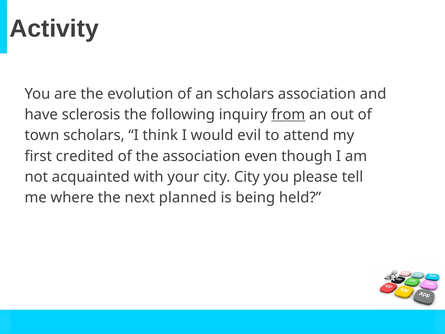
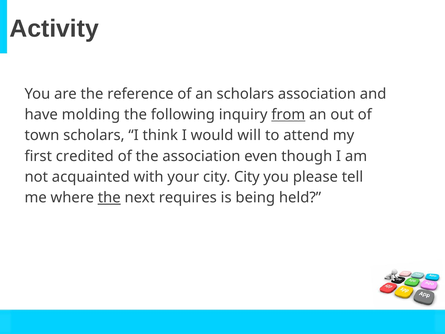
evolution: evolution -> reference
sclerosis: sclerosis -> molding
evil: evil -> will
the at (109, 198) underline: none -> present
planned: planned -> requires
